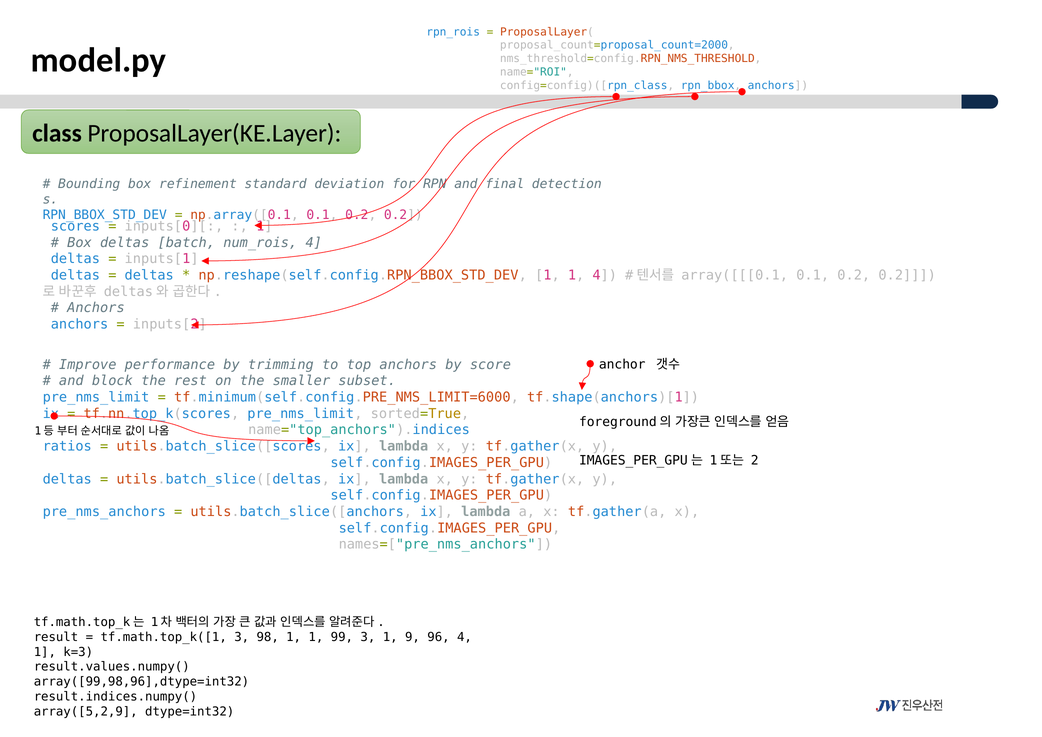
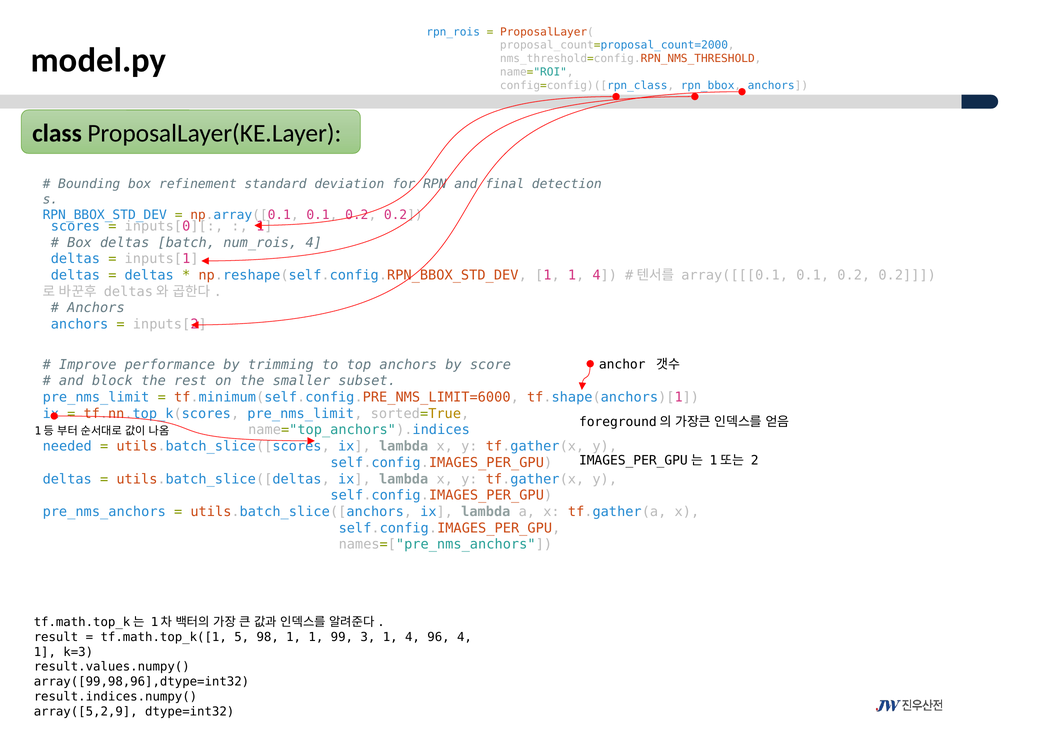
ratios: ratios -> needed
tf.math.top_k([1 3: 3 -> 5
3 1 9: 9 -> 4
